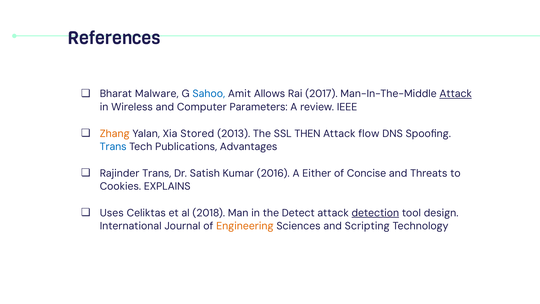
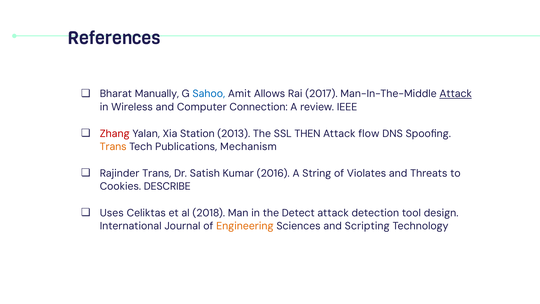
Malware: Malware -> Manually
Parameters: Parameters -> Connection
Zhang colour: orange -> red
Stored: Stored -> Station
Trans at (113, 147) colour: blue -> orange
Advantages: Advantages -> Mechanism
Either: Either -> String
Concise: Concise -> Violates
EXPLAINS: EXPLAINS -> DESCRIBE
detection underline: present -> none
